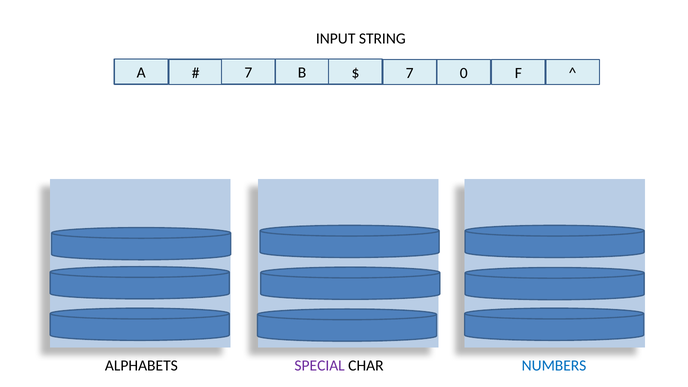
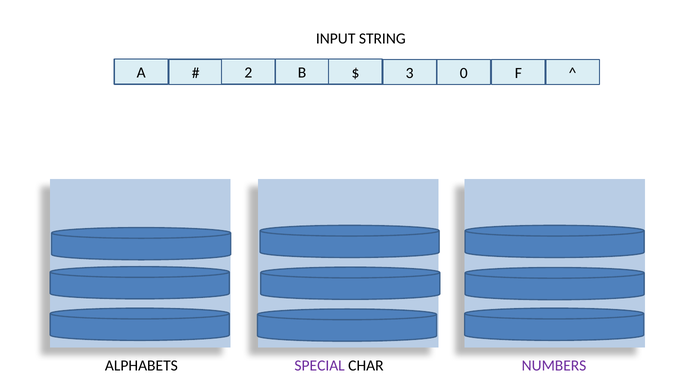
7 at (248, 73): 7 -> 2
7 at (410, 73): 7 -> 3
NUMBERS colour: blue -> purple
